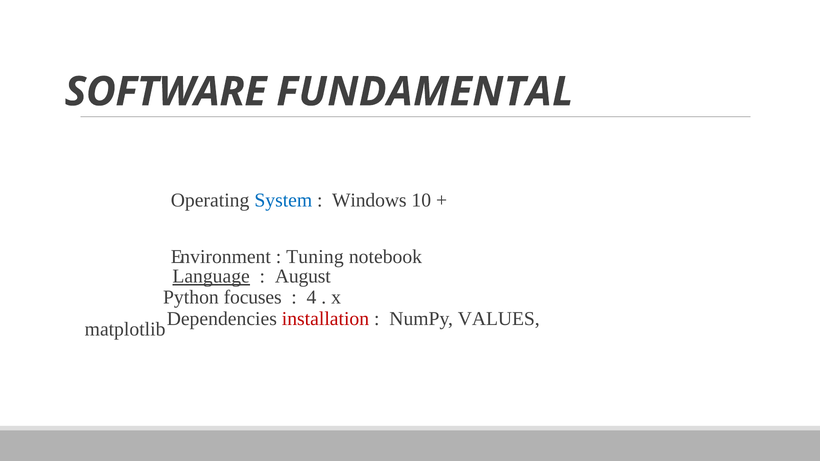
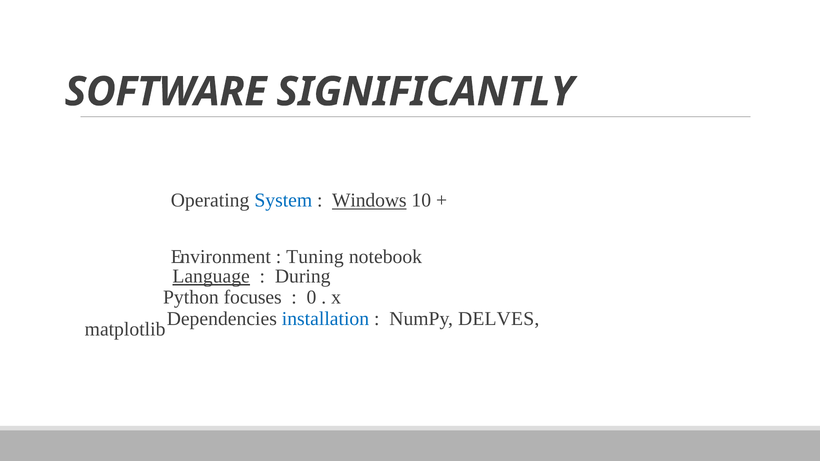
FUNDAMENTAL: FUNDAMENTAL -> SIGNIFICANTLY
Windows underline: none -> present
August: August -> During
4: 4 -> 0
installation colour: red -> blue
VALUES: VALUES -> DELVES
